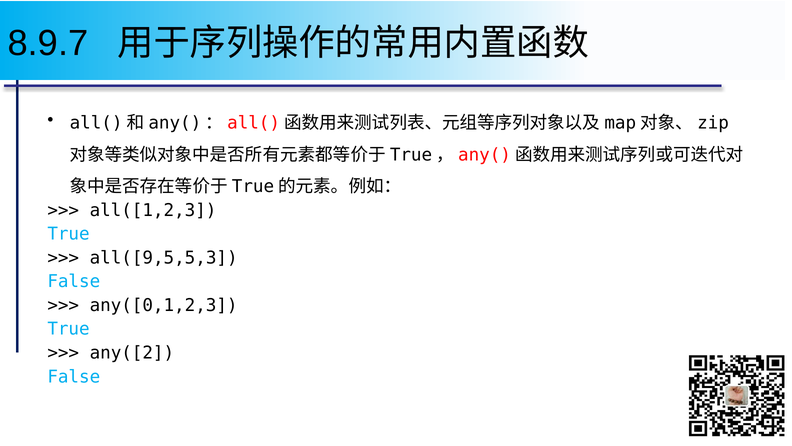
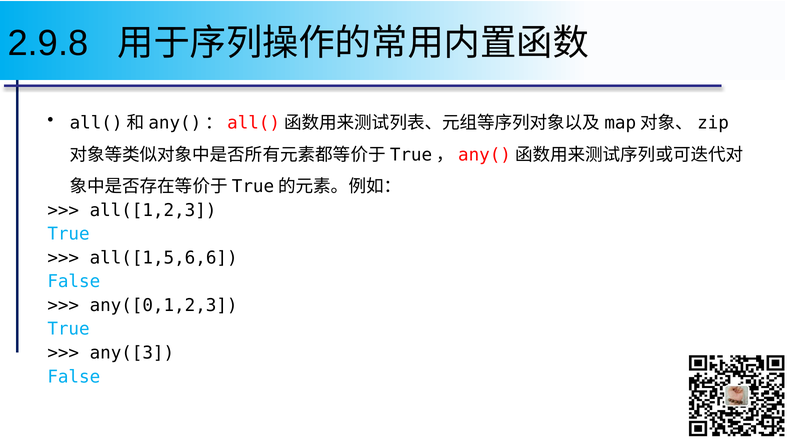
8.9.7: 8.9.7 -> 2.9.8
all([9,5,5,3: all([9,5,5,3 -> all([1,5,6,6
any([2: any([2 -> any([3
